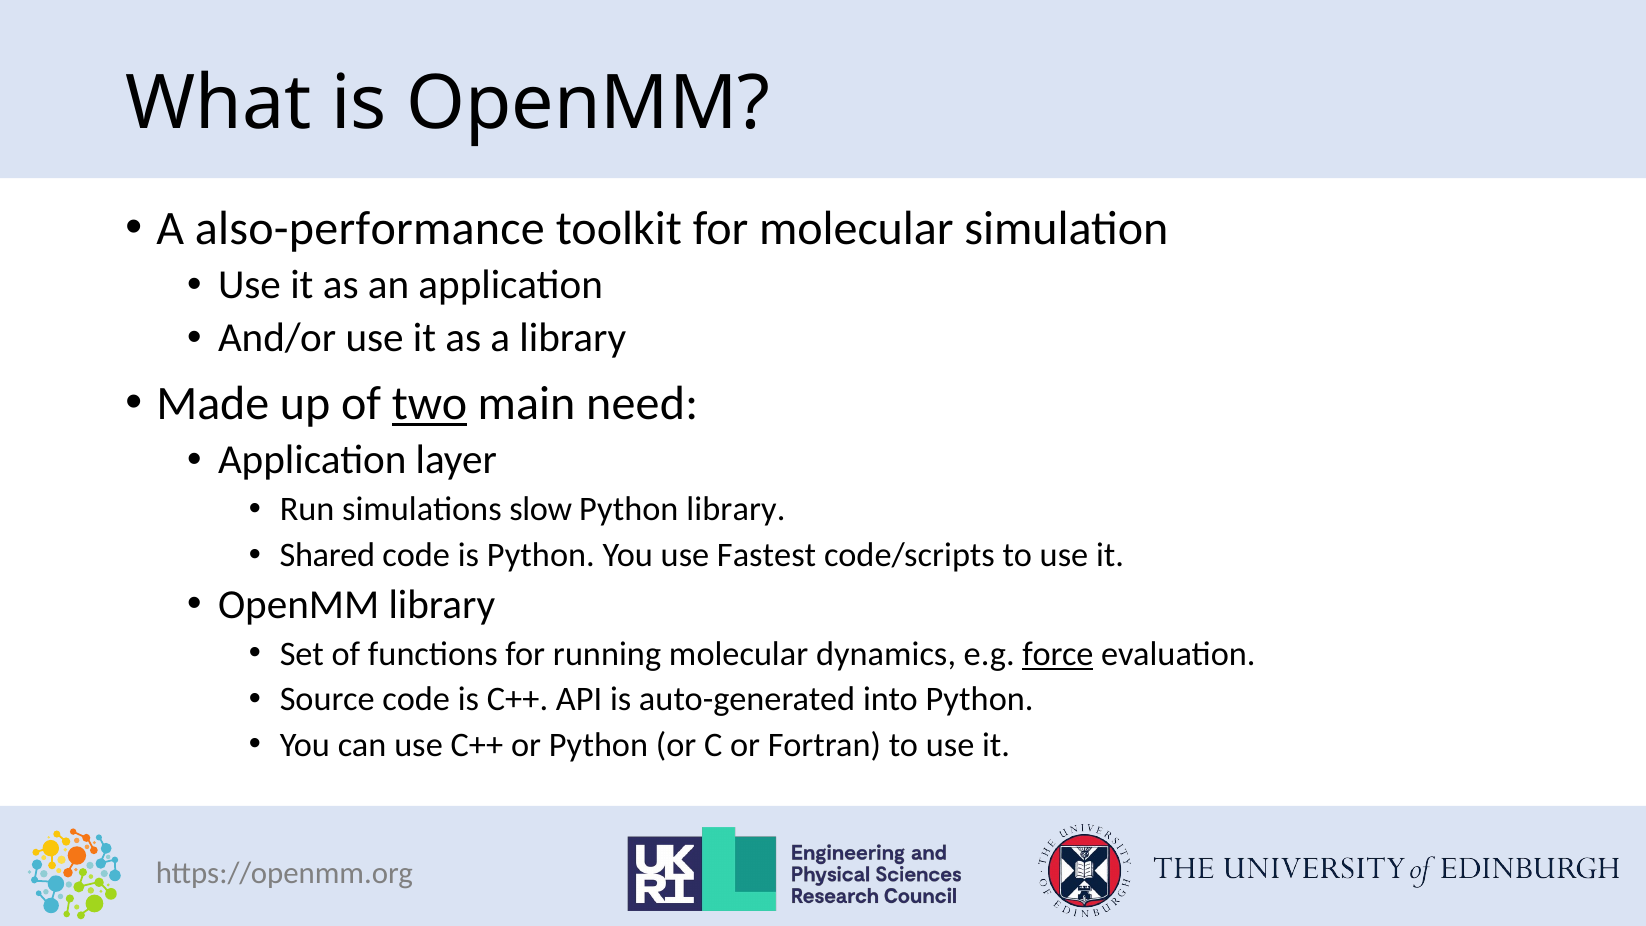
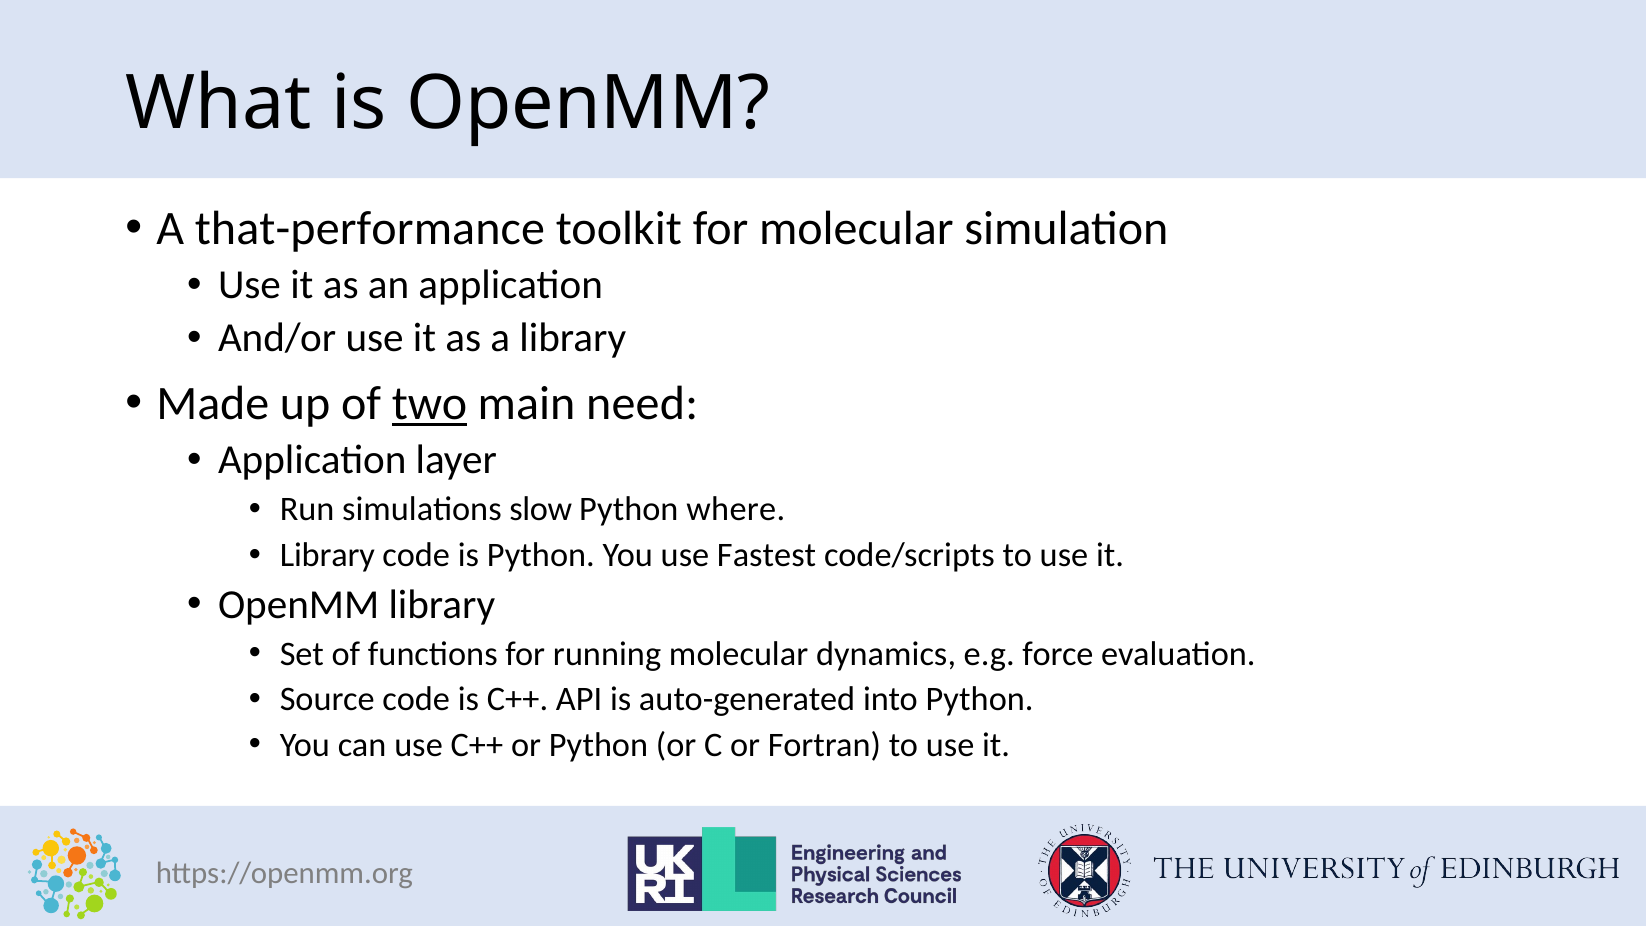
also-performance: also-performance -> that-performance
Python library: library -> where
Shared at (327, 555): Shared -> Library
force underline: present -> none
